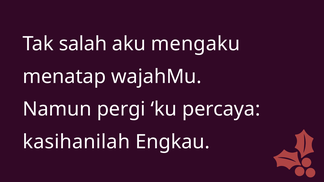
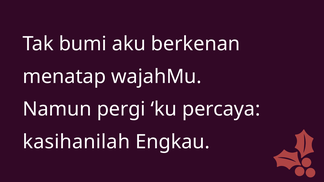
salah: salah -> bumi
mengaku: mengaku -> berkenan
